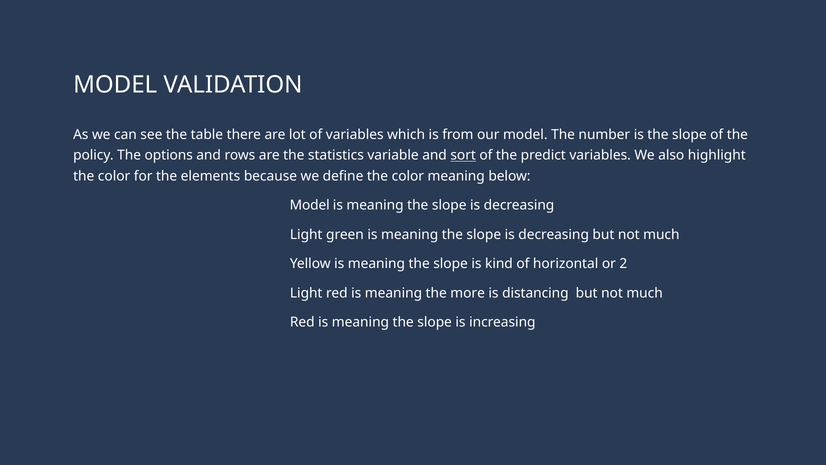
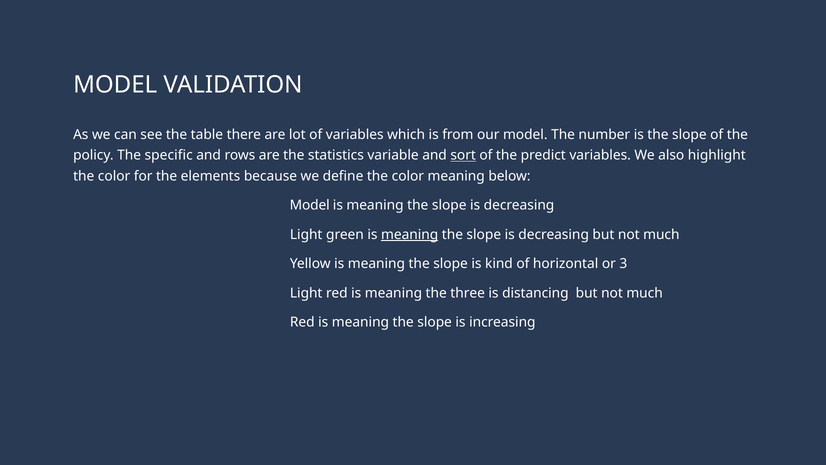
options: options -> specific
meaning at (410, 234) underline: none -> present
2: 2 -> 3
more: more -> three
